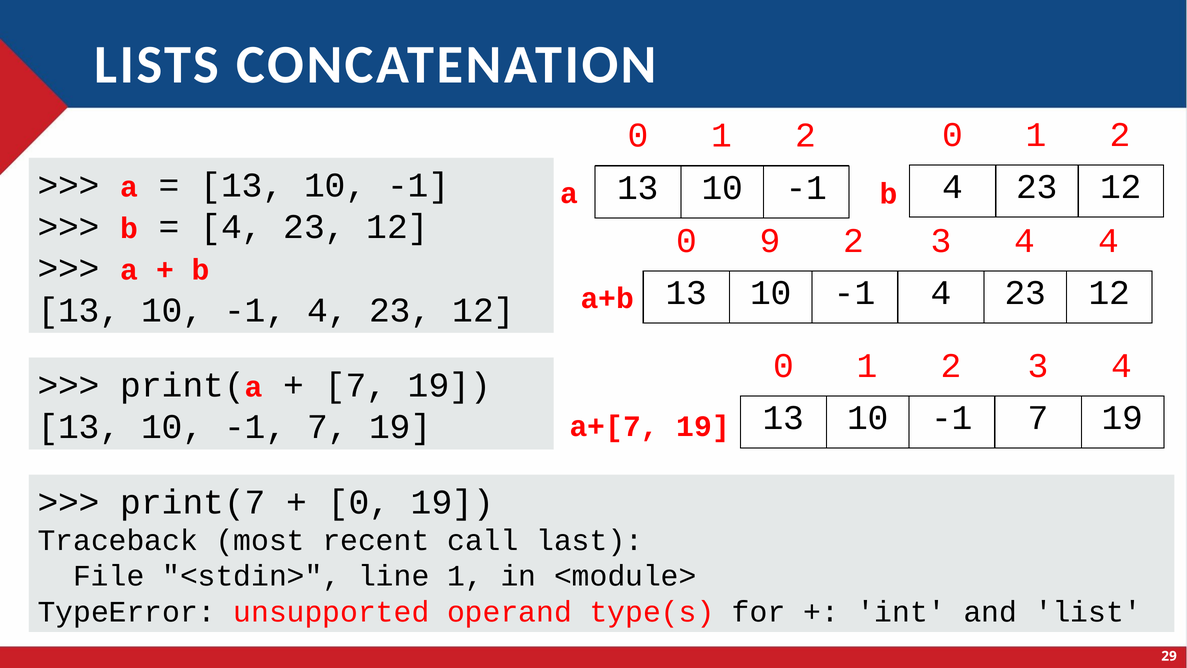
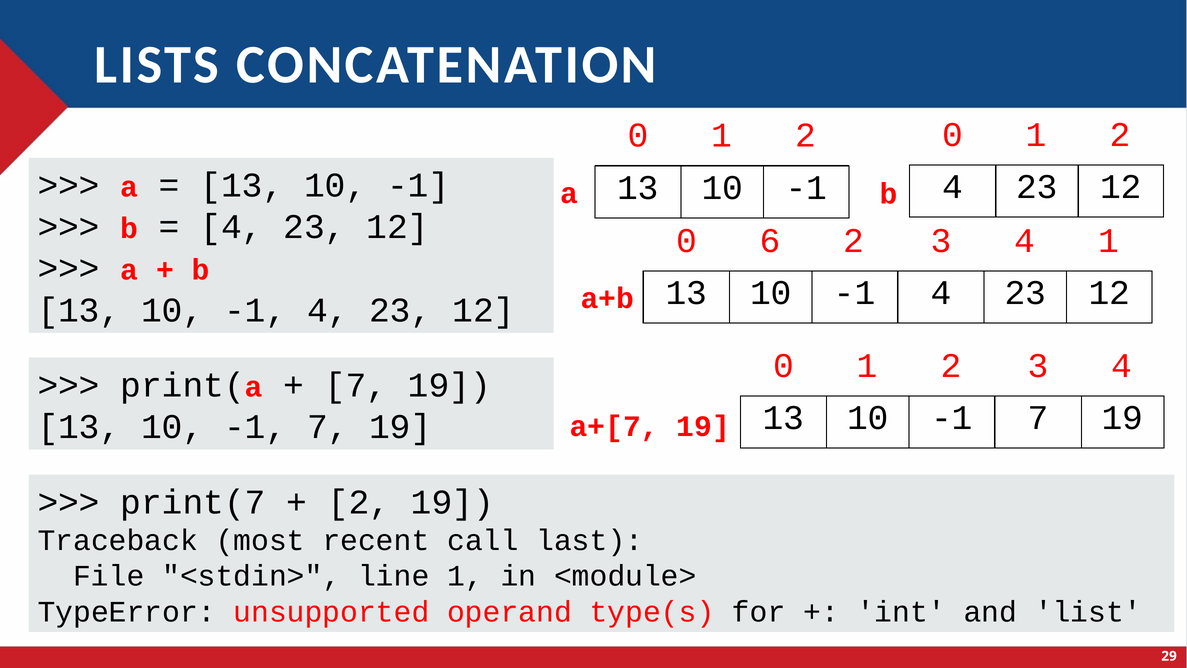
9: 9 -> 6
4 4: 4 -> 1
0 at (359, 502): 0 -> 2
